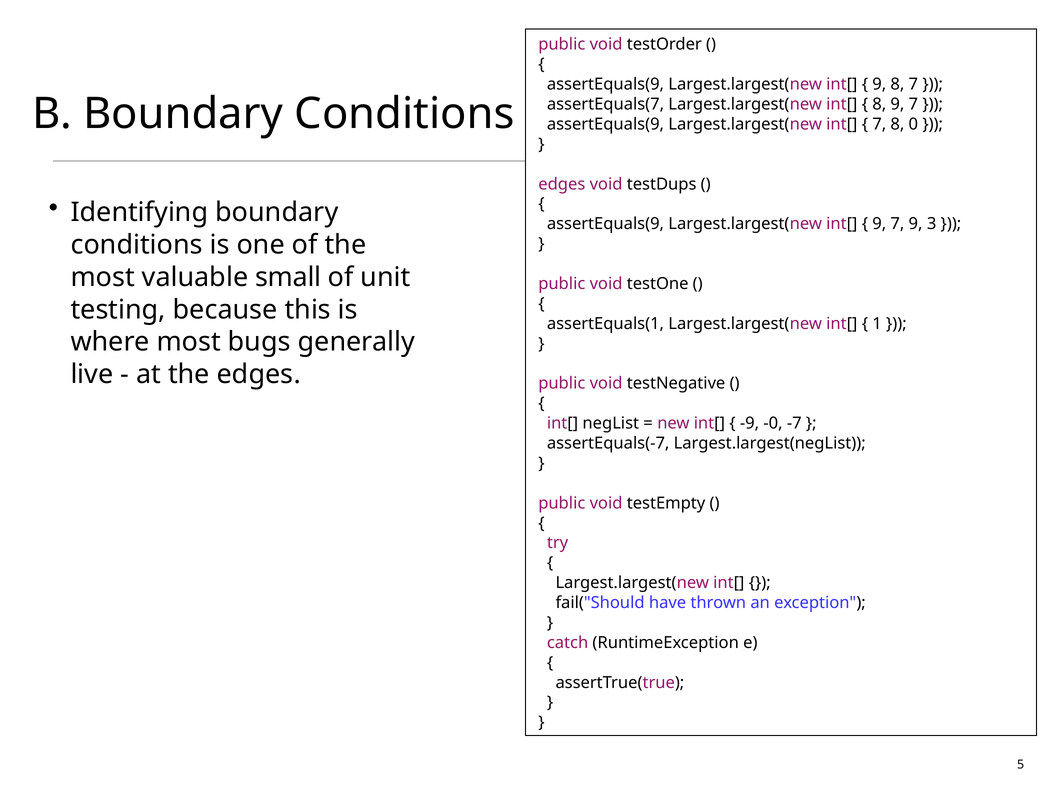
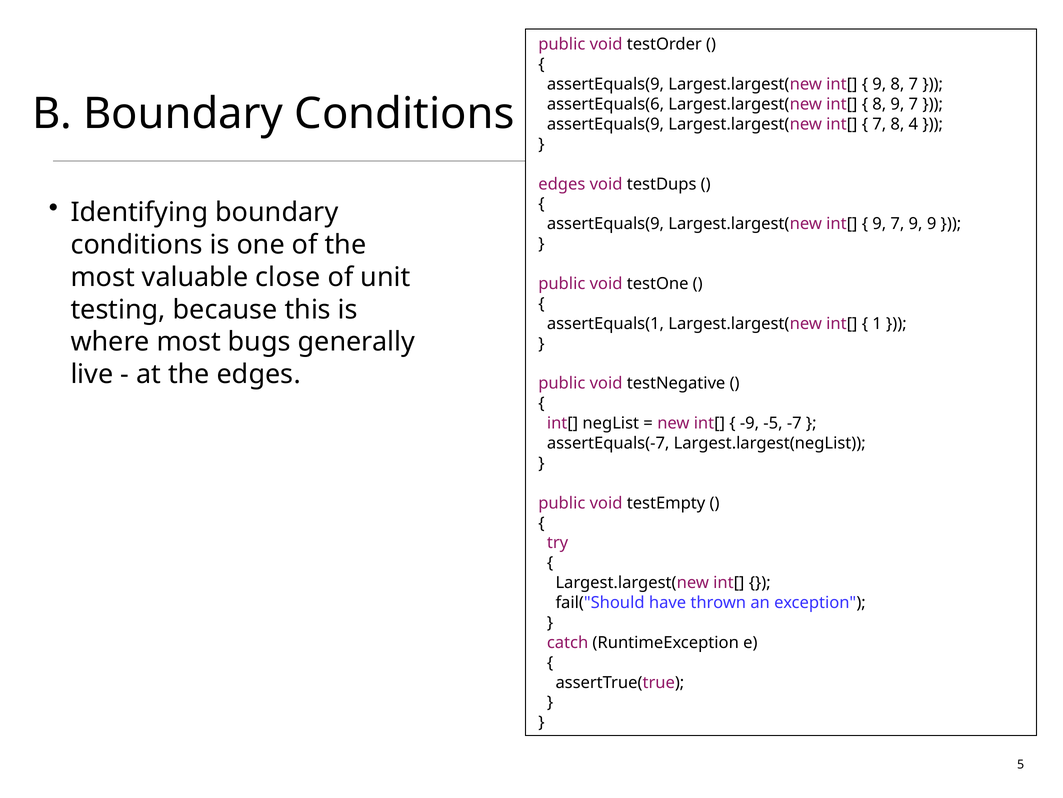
assertEquals(7: assertEquals(7 -> assertEquals(6
0: 0 -> 4
9 3: 3 -> 9
small: small -> close
-0: -0 -> -5
